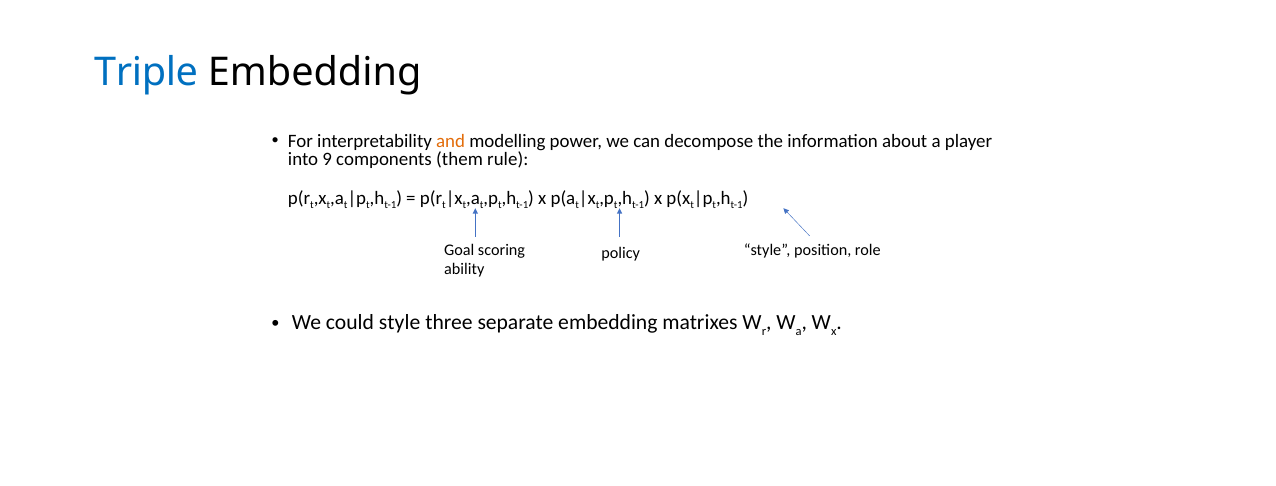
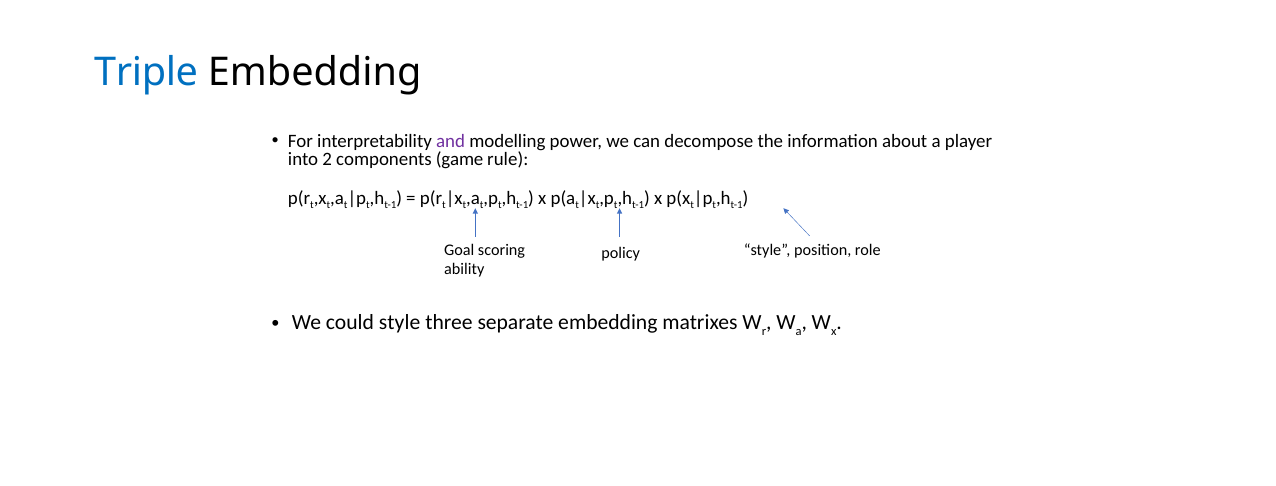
and colour: orange -> purple
9: 9 -> 2
them: them -> game
